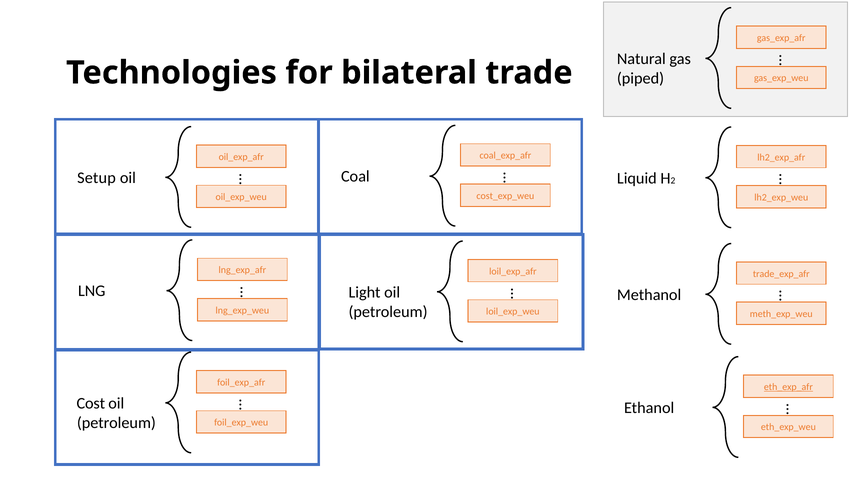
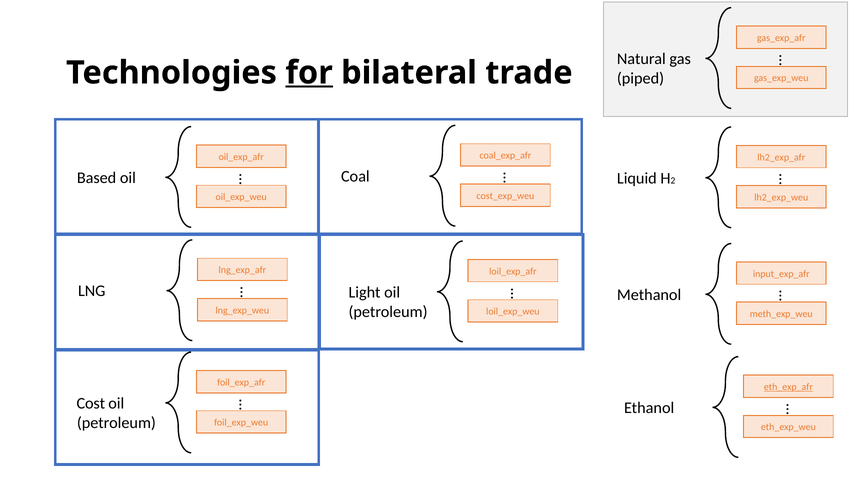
for underline: none -> present
Setup: Setup -> Based
trade_exp_afr: trade_exp_afr -> input_exp_afr
